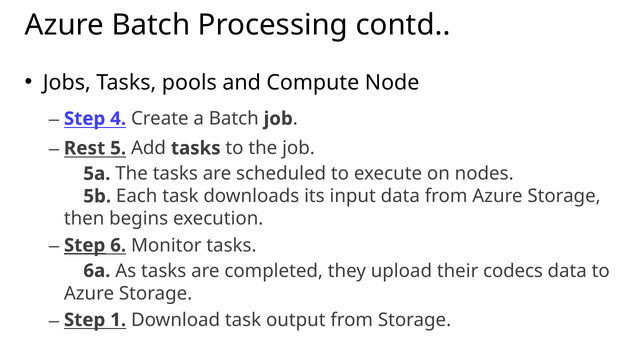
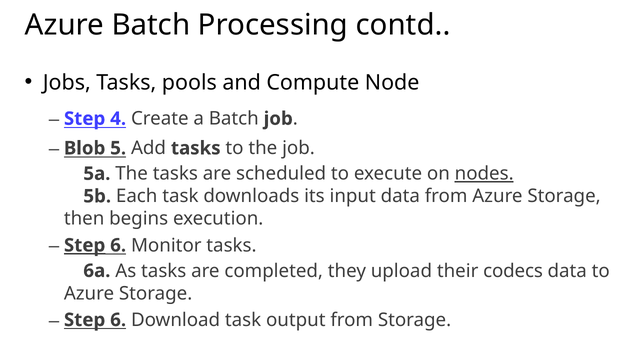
Rest: Rest -> Blob
nodes underline: none -> present
1 at (118, 320): 1 -> 6
